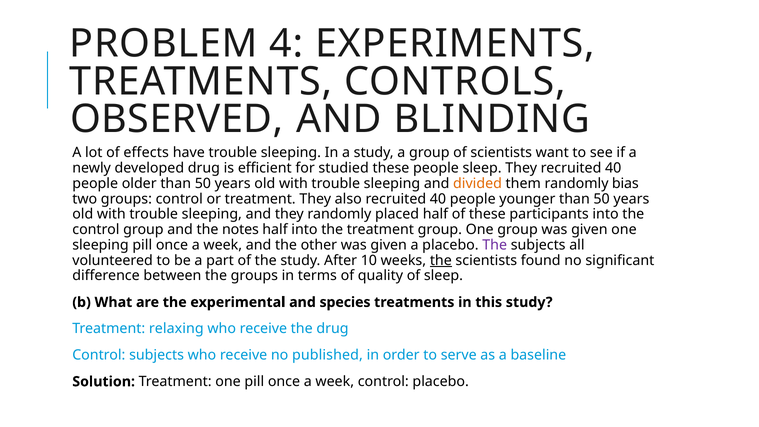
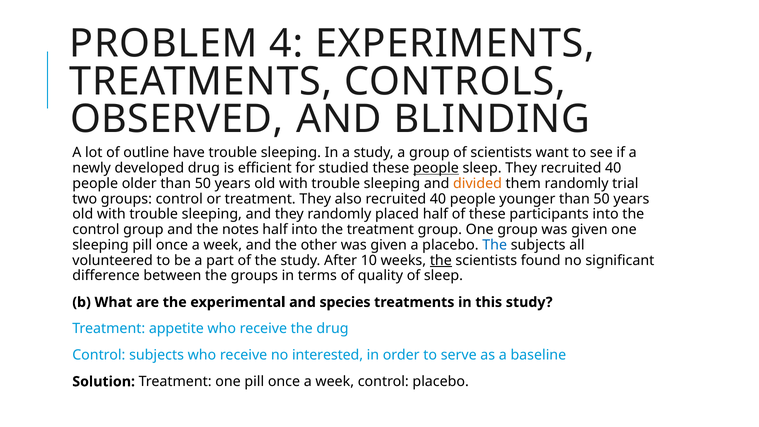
effects: effects -> outline
people at (436, 168) underline: none -> present
bias: bias -> trial
The at (495, 245) colour: purple -> blue
relaxing: relaxing -> appetite
published: published -> interested
